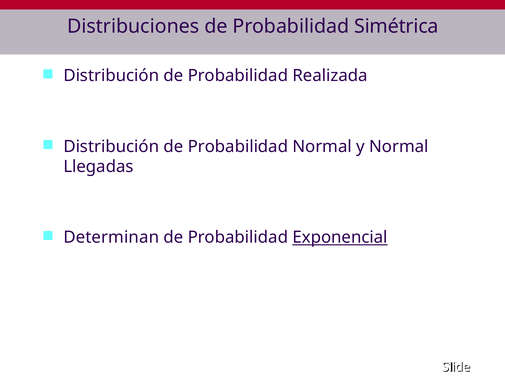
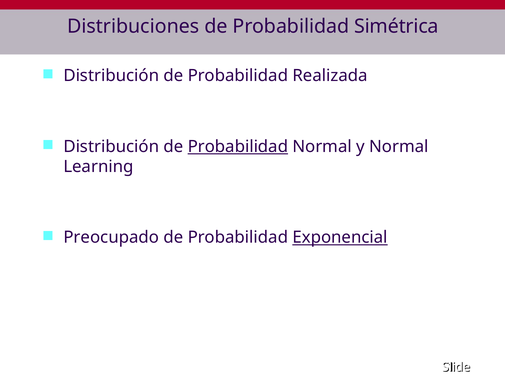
Probabilidad at (238, 146) underline: none -> present
Llegadas: Llegadas -> Learning
Determinan: Determinan -> Preocupado
